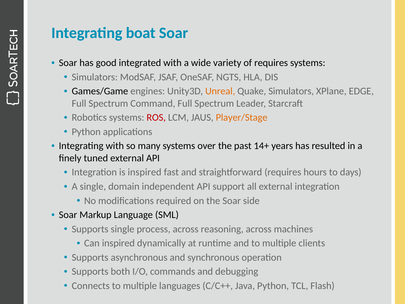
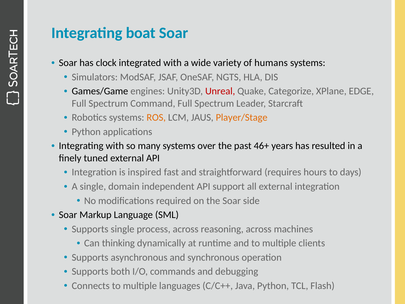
good: good -> clock
of requires: requires -> humans
Unreal colour: orange -> red
Quake Simulators: Simulators -> Categorize
ROS colour: red -> orange
14+: 14+ -> 46+
Can inspired: inspired -> thinking
